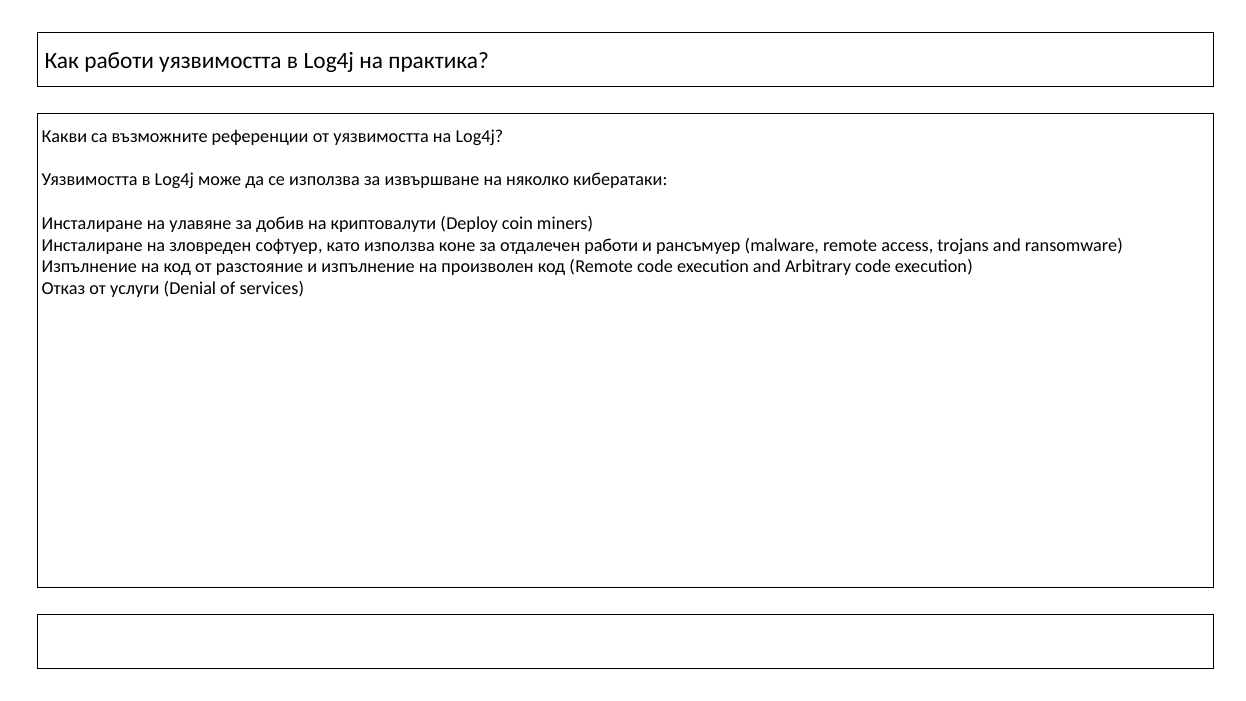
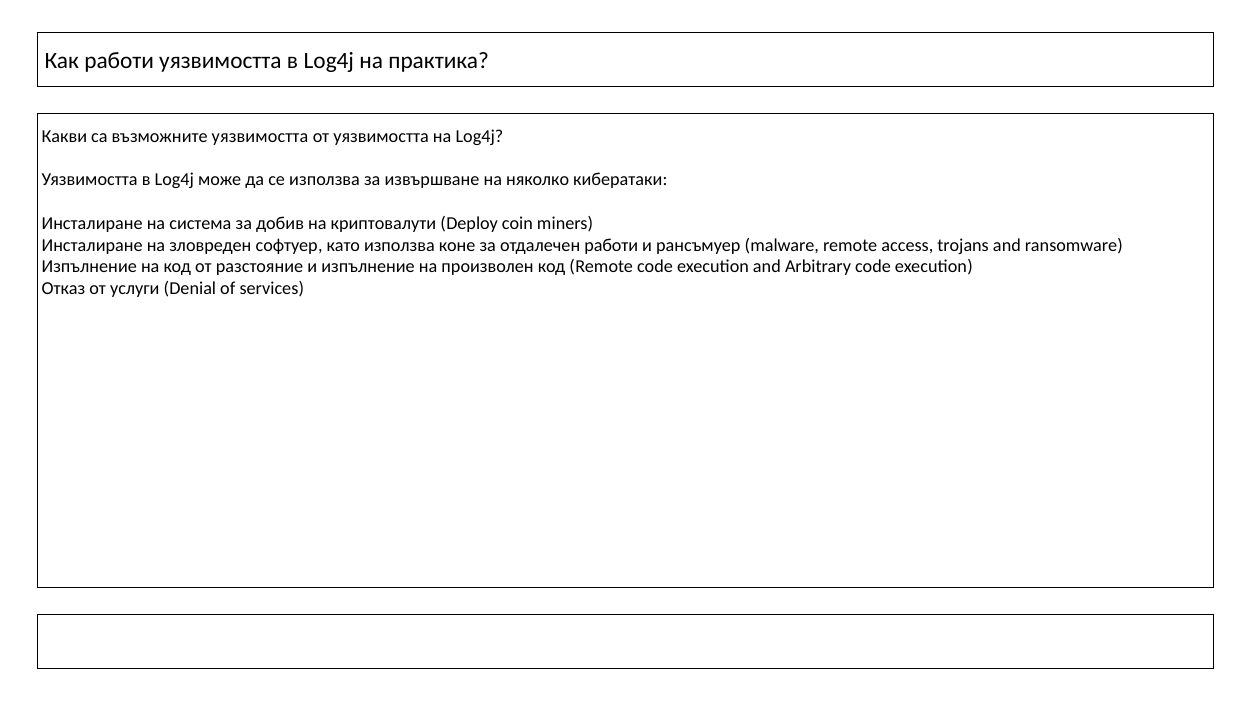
възможните референции: референции -> уязвимостта
улавяне: улавяне -> система
